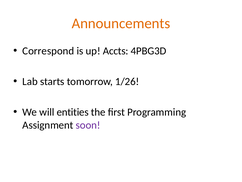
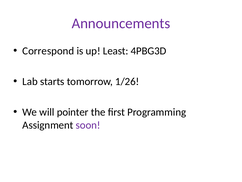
Announcements colour: orange -> purple
Accts: Accts -> Least
entities: entities -> pointer
